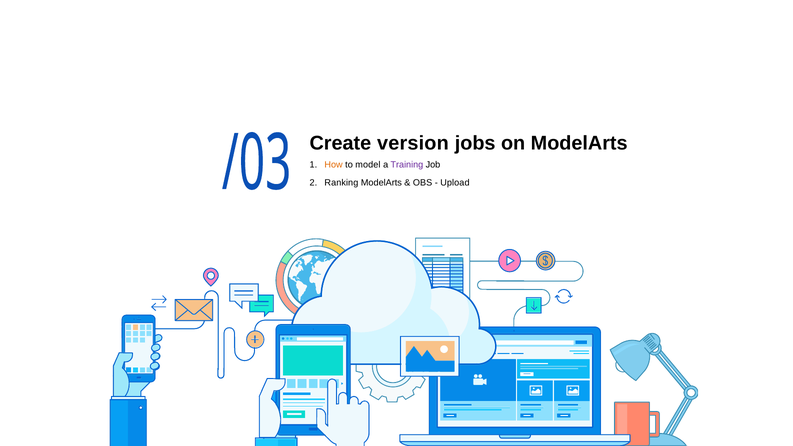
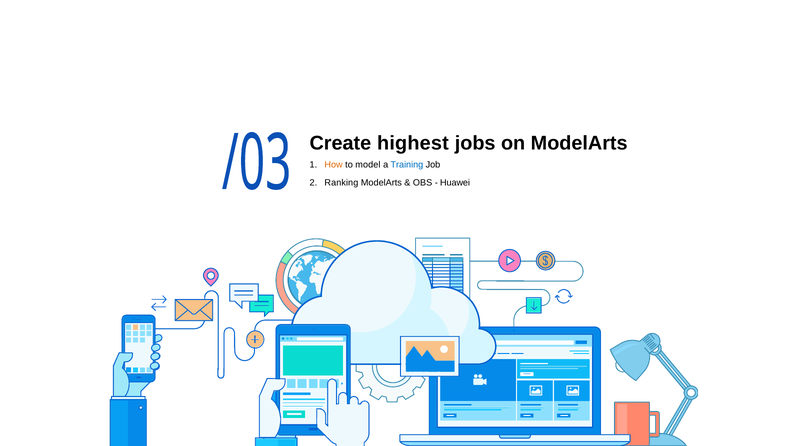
version: version -> highest
Training colour: purple -> blue
Upload: Upload -> Huawei
